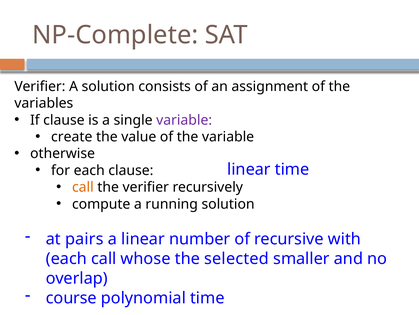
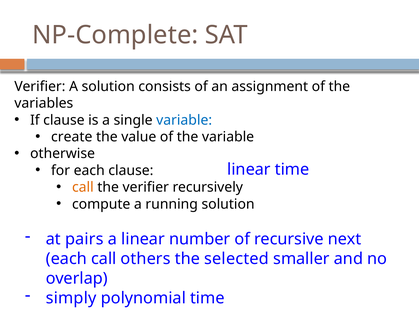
variable at (184, 120) colour: purple -> blue
with: with -> next
whose: whose -> others
course: course -> simply
